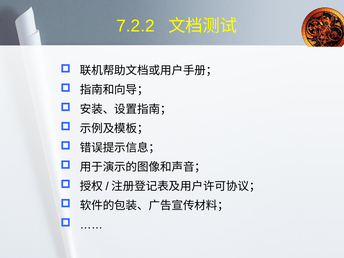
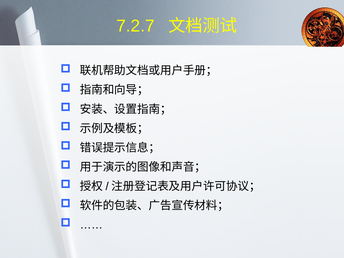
7.2.2: 7.2.2 -> 7.2.7
